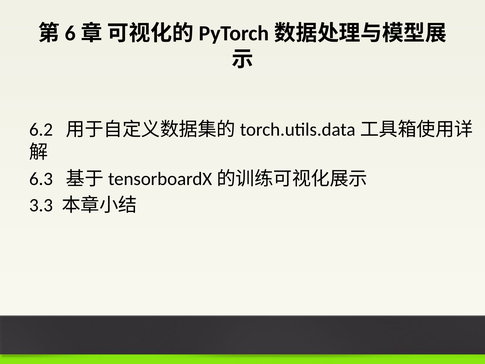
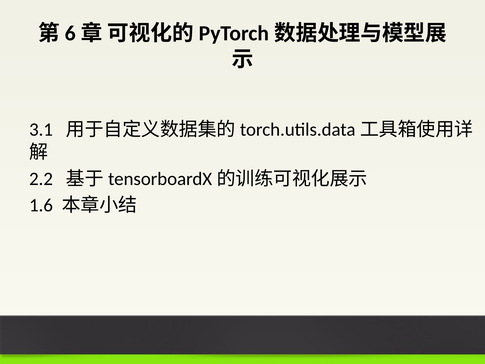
6.2: 6.2 -> 3.1
6.3: 6.3 -> 2.2
3.3: 3.3 -> 1.6
